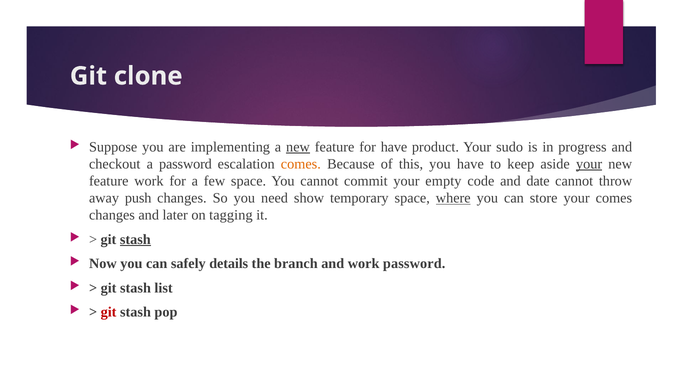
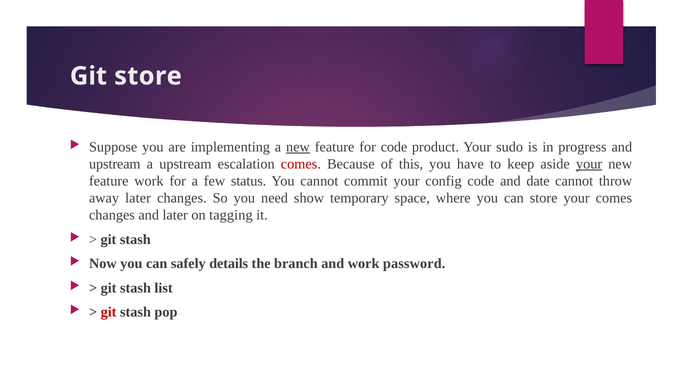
Git clone: clone -> store
for have: have -> code
checkout at (115, 164): checkout -> upstream
a password: password -> upstream
comes at (301, 164) colour: orange -> red
few space: space -> status
empty: empty -> config
away push: push -> later
where underline: present -> none
stash at (135, 240) underline: present -> none
